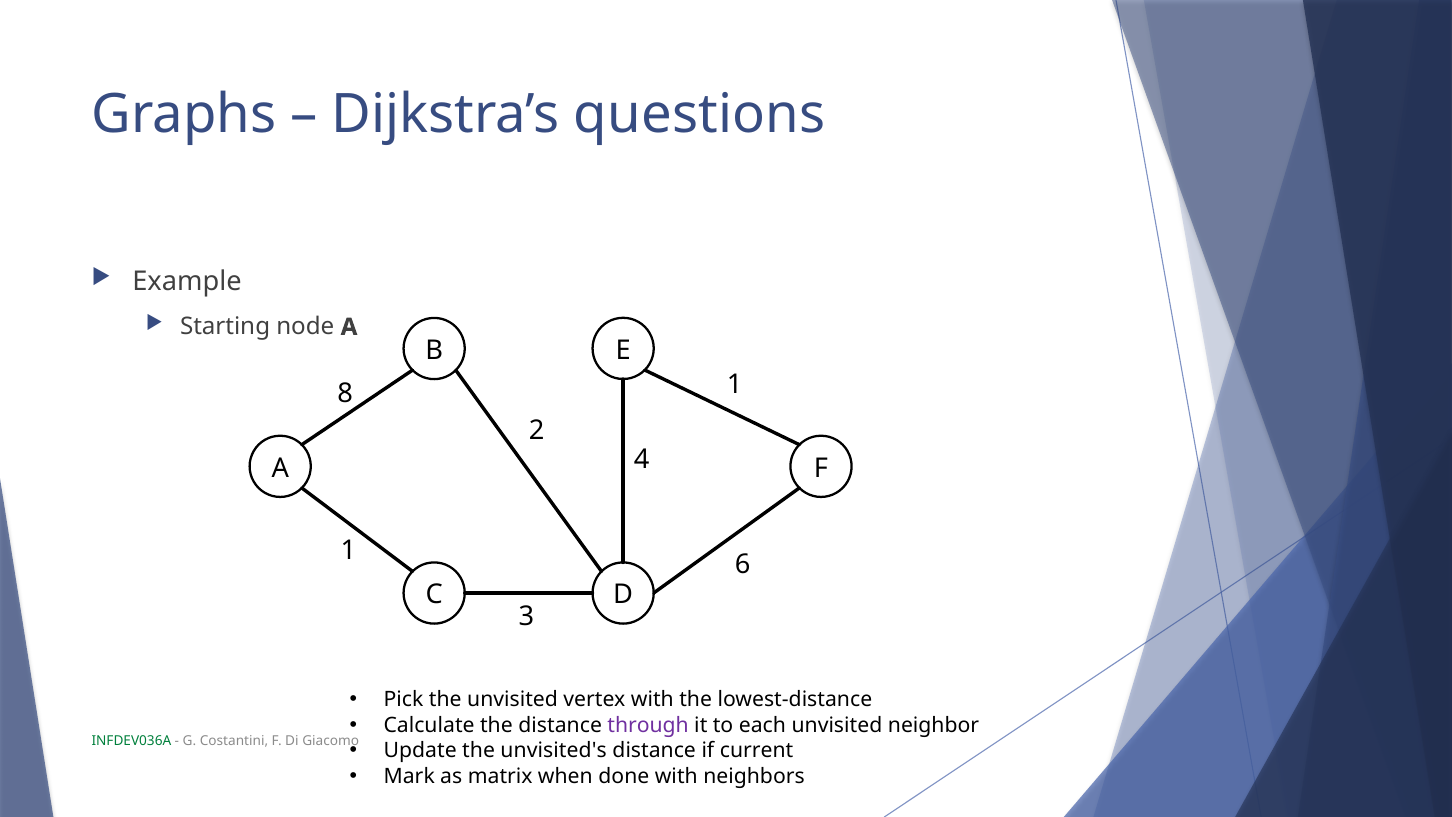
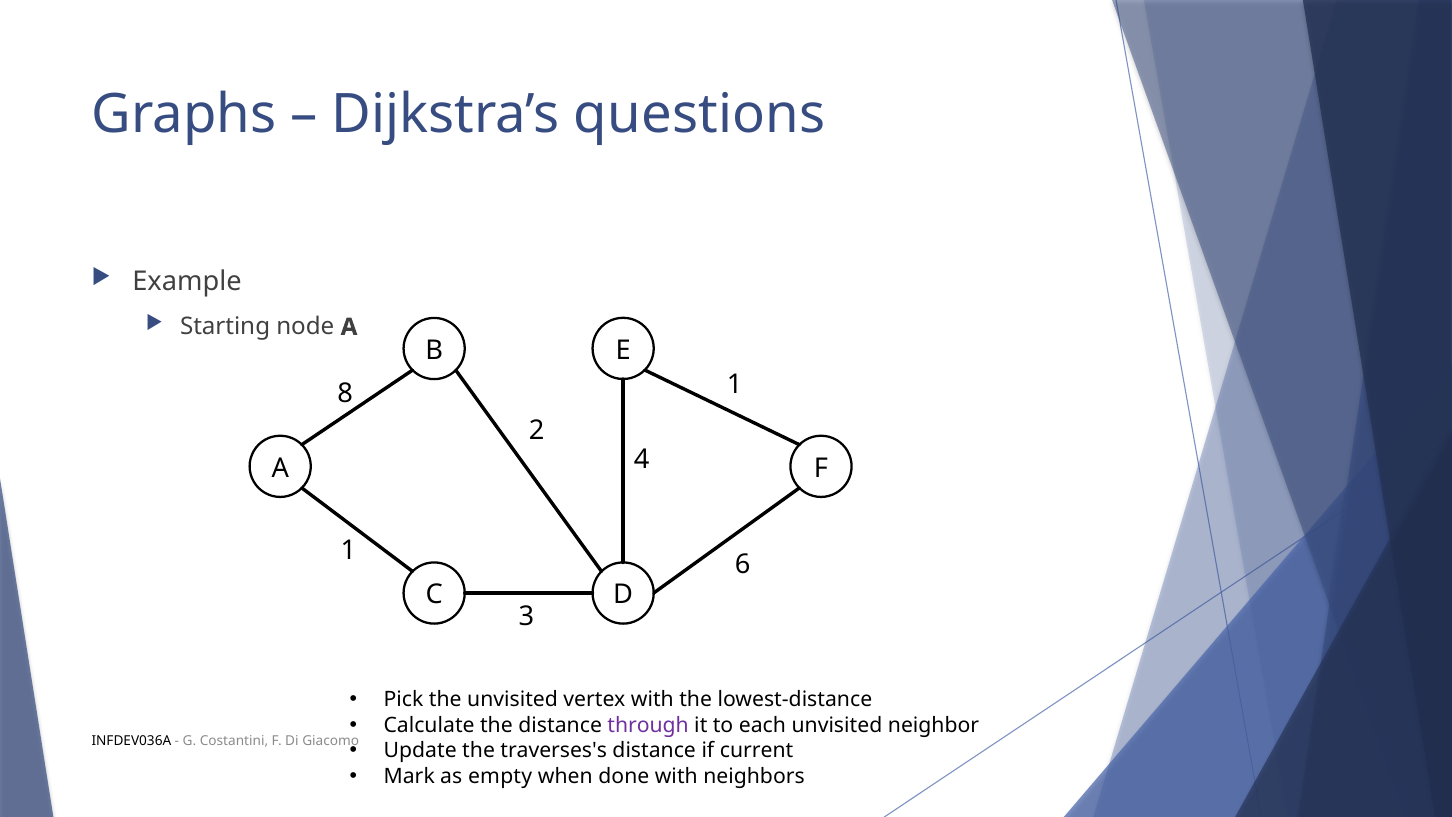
INFDEV036A colour: green -> black
unvisited's: unvisited's -> traverses's
matrix: matrix -> empty
